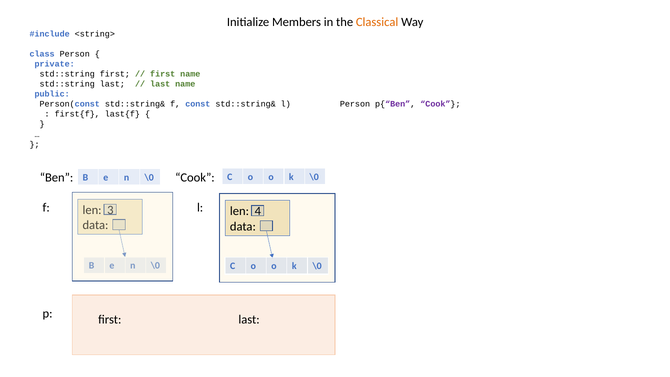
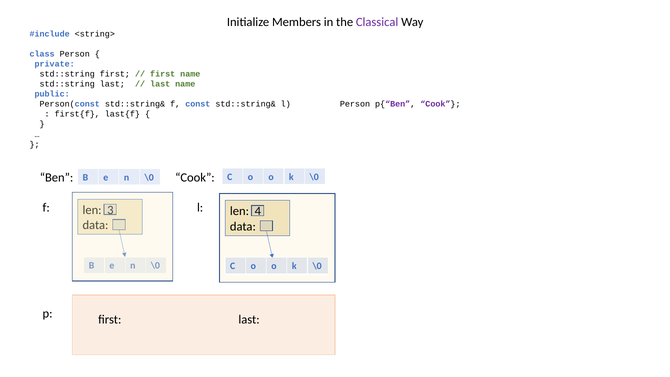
Classical colour: orange -> purple
